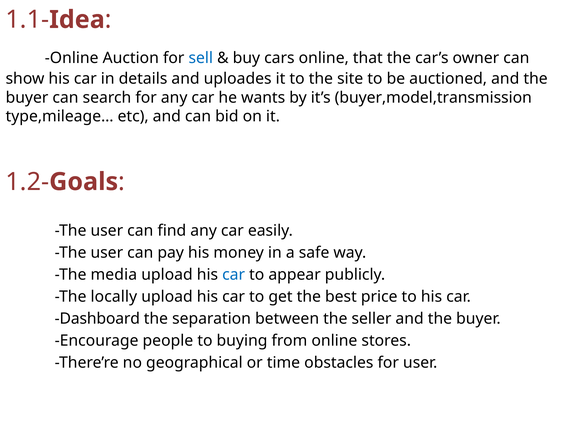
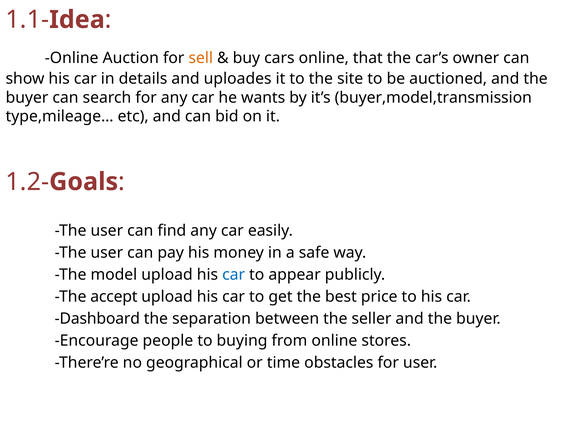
sell colour: blue -> orange
media: media -> model
locally: locally -> accept
